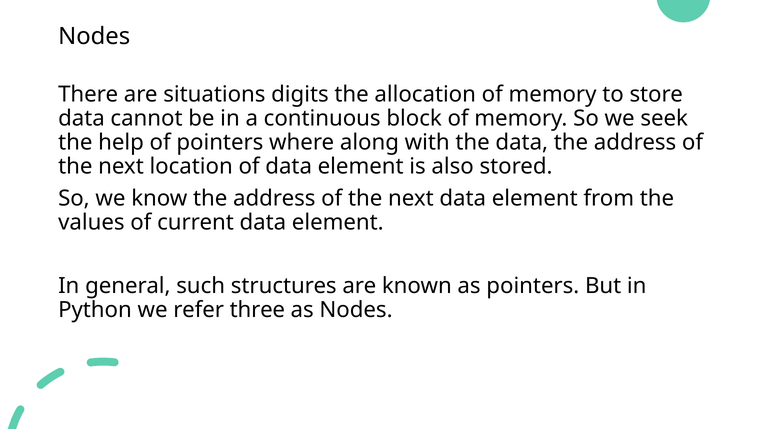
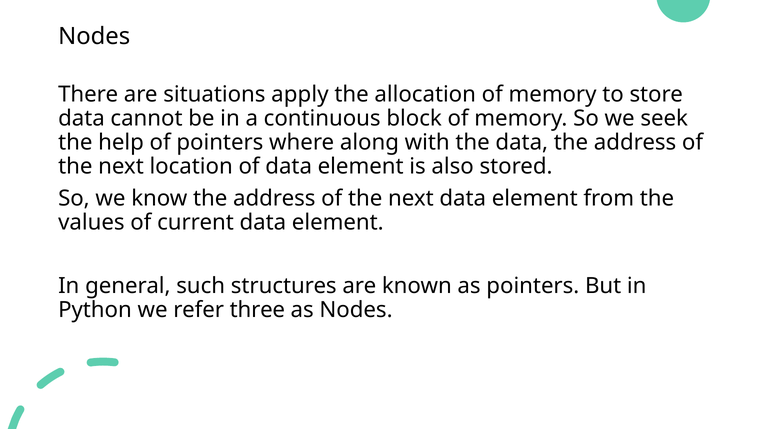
digits: digits -> apply
